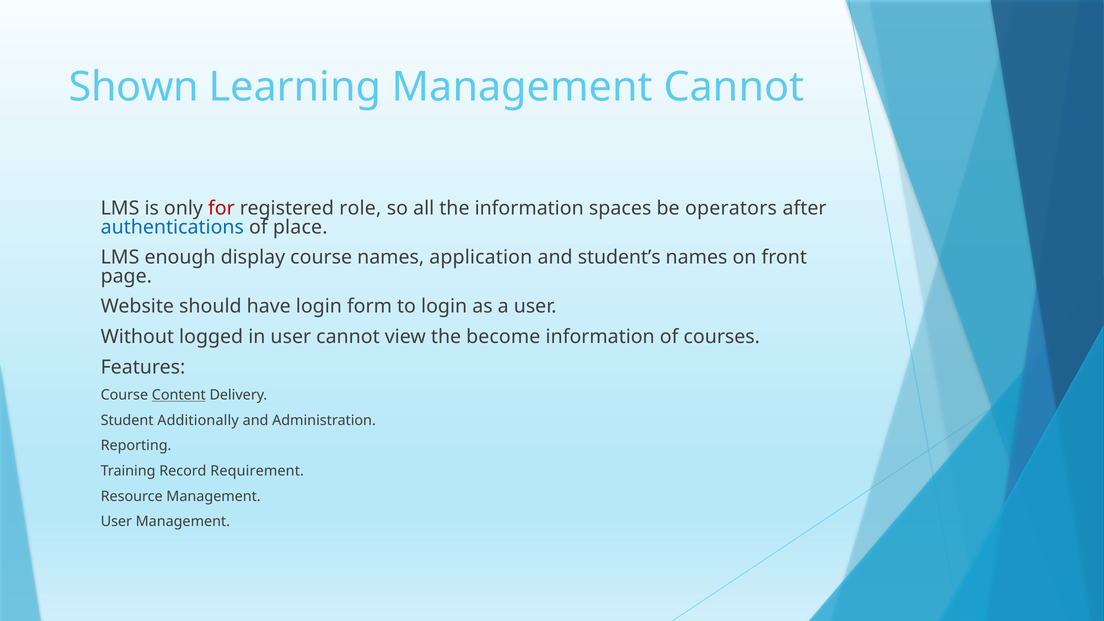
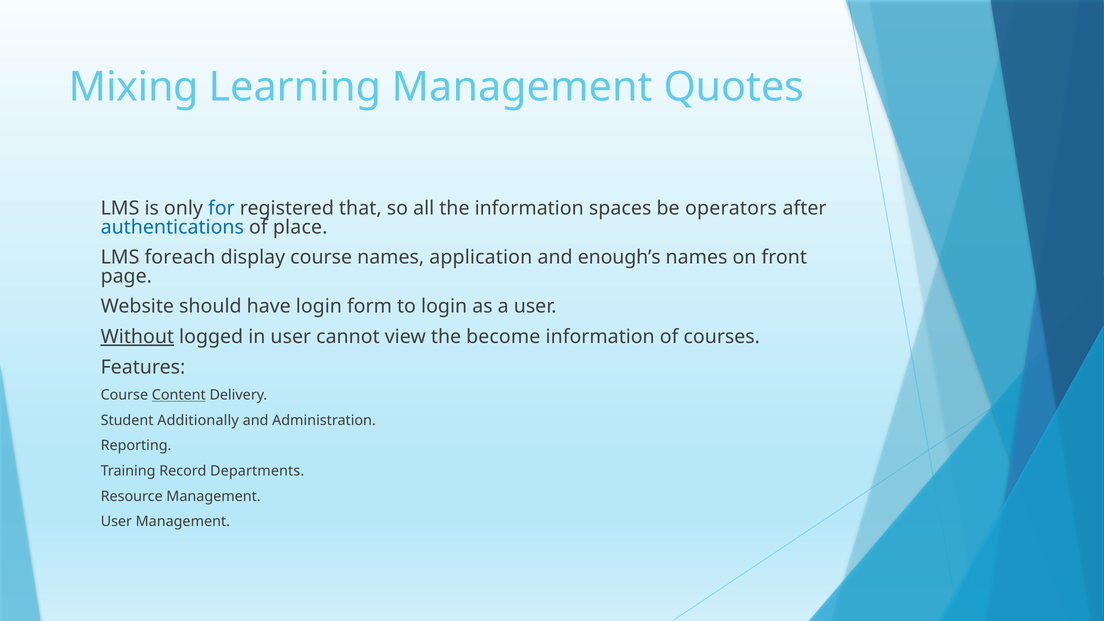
Shown: Shown -> Mixing
Management Cannot: Cannot -> Quotes
for colour: red -> blue
role: role -> that
enough: enough -> foreach
student’s: student’s -> enough’s
Without underline: none -> present
Requirement: Requirement -> Departments
